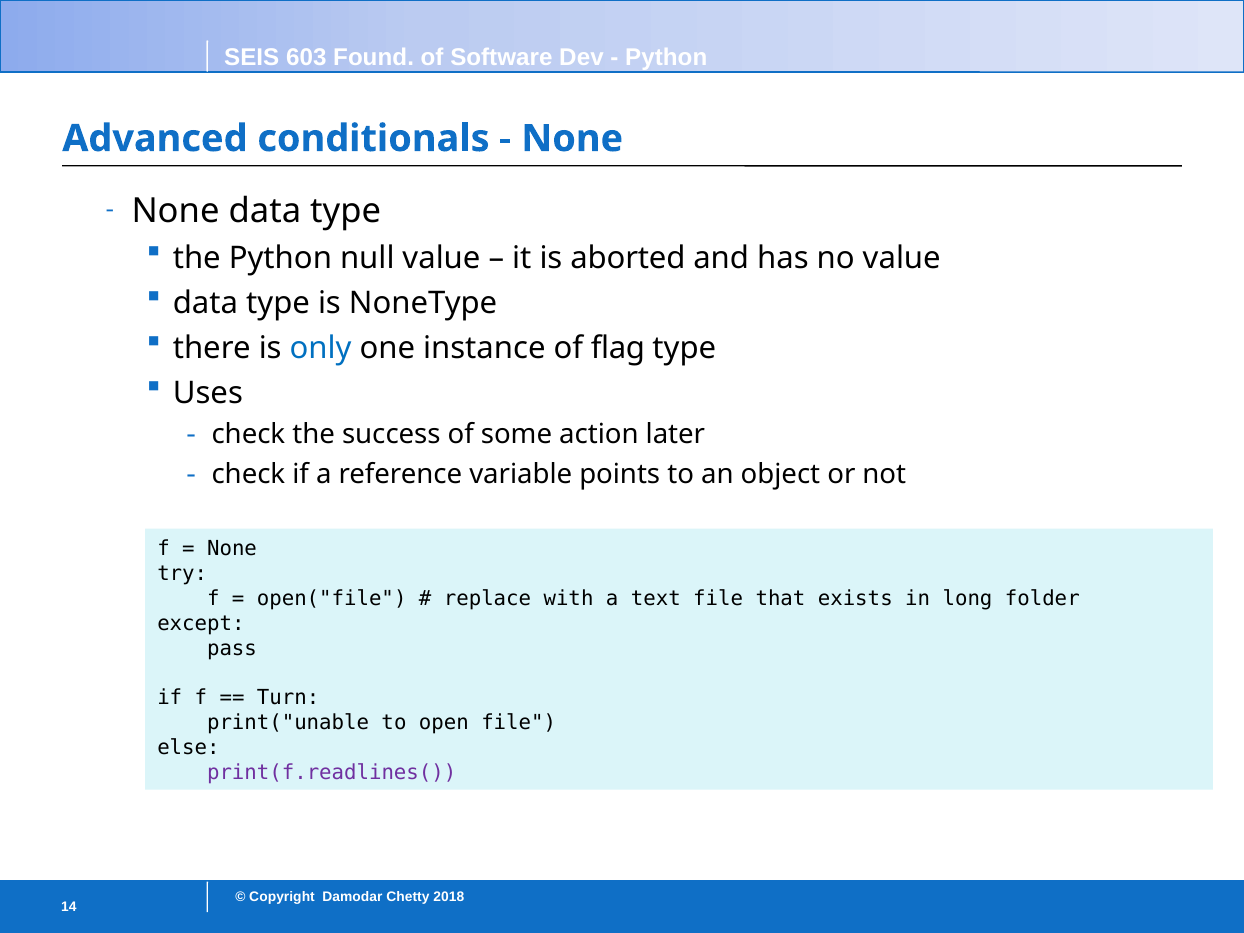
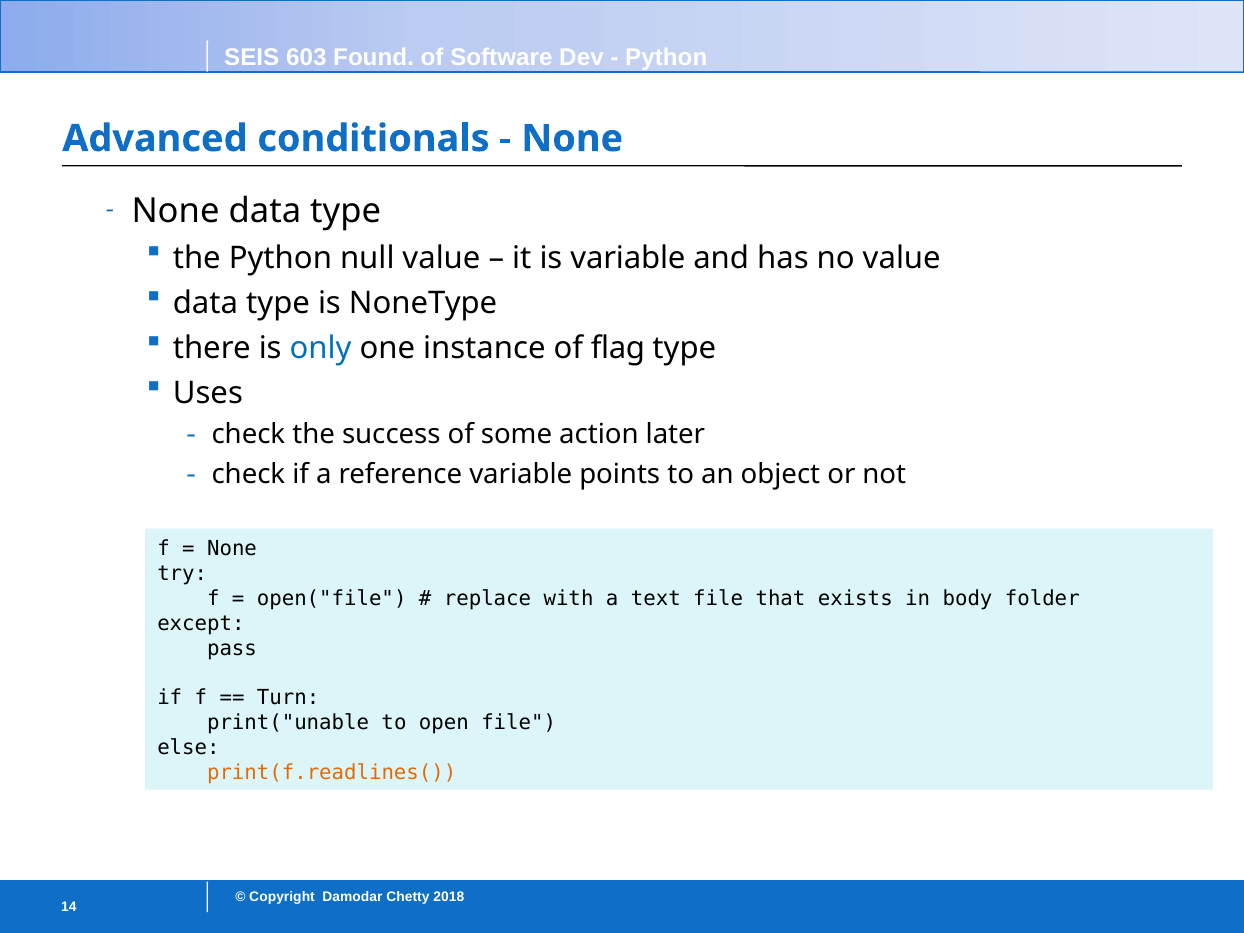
is aborted: aborted -> variable
long: long -> body
print(f.readlines( colour: purple -> orange
